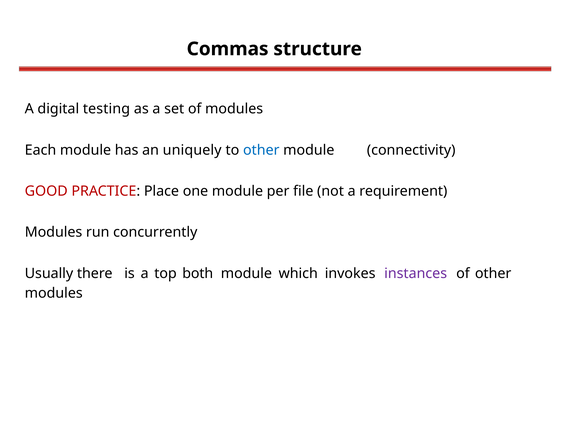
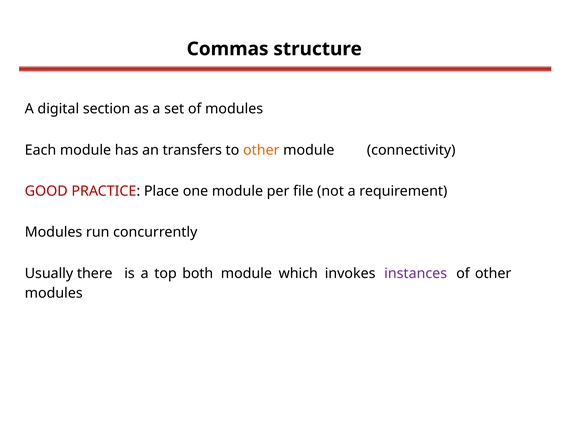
testing: testing -> section
uniquely: uniquely -> transfers
other at (261, 150) colour: blue -> orange
